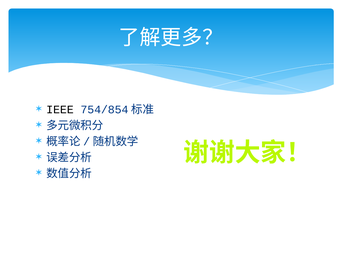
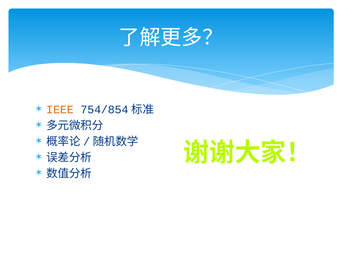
IEEE colour: black -> orange
